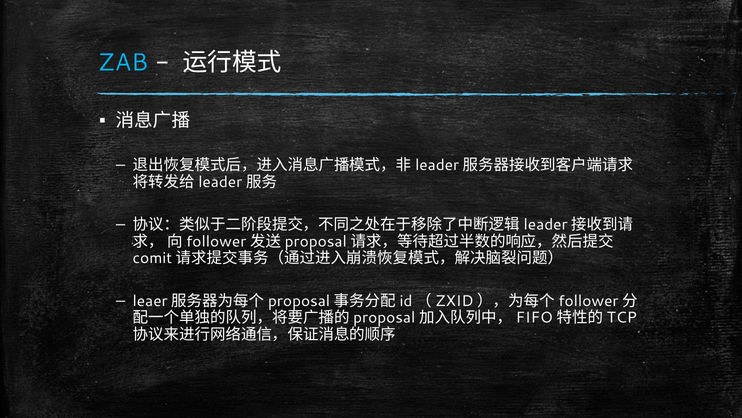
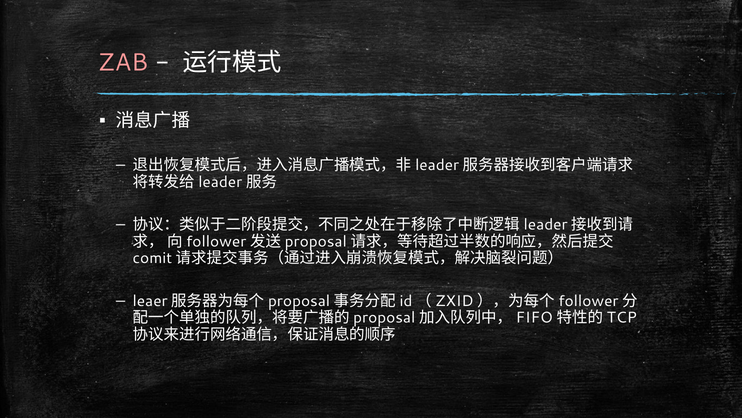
ZAB colour: light blue -> pink
